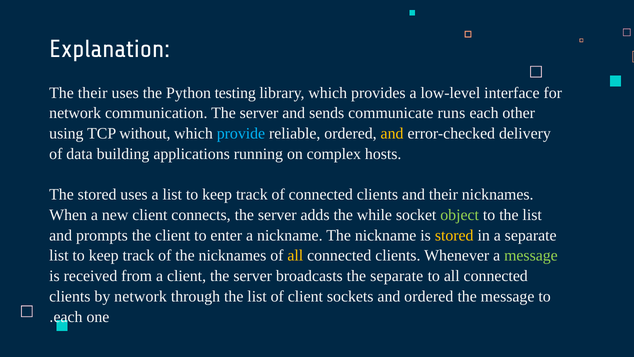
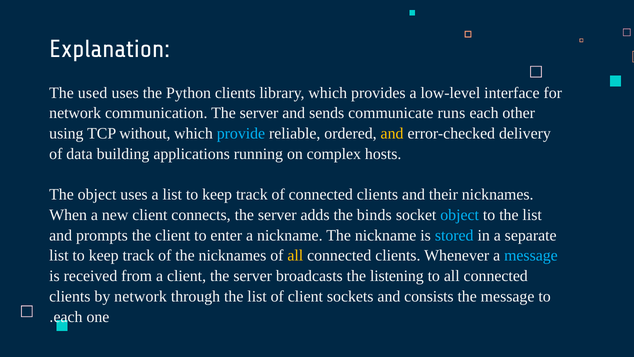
The their: their -> used
Python testing: testing -> clients
The stored: stored -> object
while: while -> binds
object at (460, 215) colour: light green -> light blue
stored at (454, 235) colour: yellow -> light blue
message at (531, 255) colour: light green -> light blue
the separate: separate -> listening
and ordered: ordered -> consists
